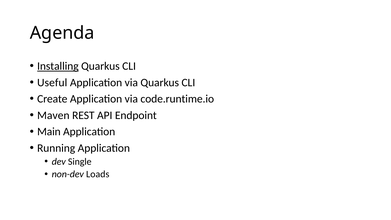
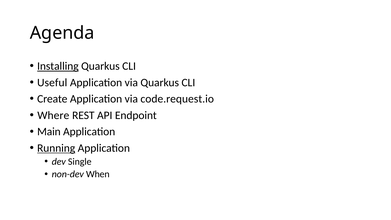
code.runtime.io: code.runtime.io -> code.request.io
Maven: Maven -> Where
Running underline: none -> present
Loads: Loads -> When
